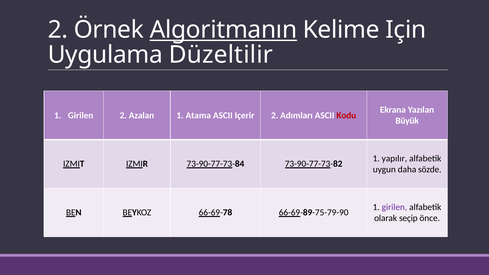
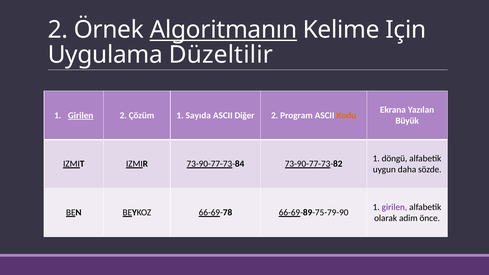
Girilen at (81, 115) underline: none -> present
Azalan: Azalan -> Çözüm
Atama: Atama -> Sayıda
Içerir: Içerir -> Diğer
Adımları: Adımları -> Program
Kodu colour: red -> orange
yapılır: yapılır -> döngü
seçip: seçip -> adim
